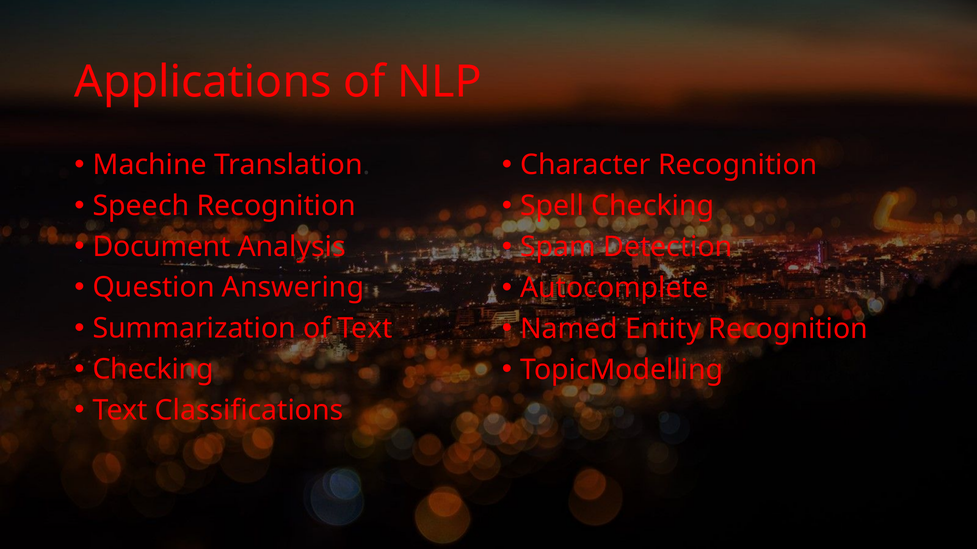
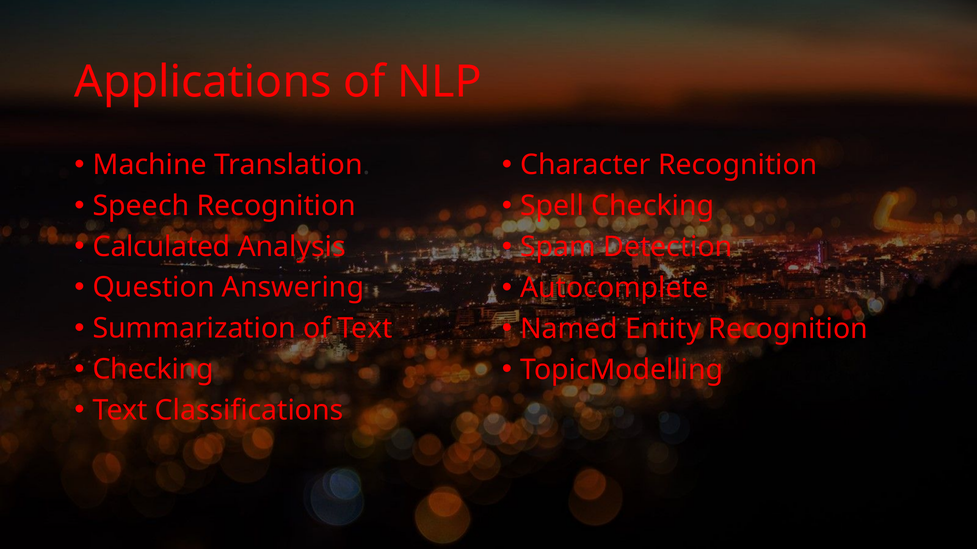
Document: Document -> Calculated
